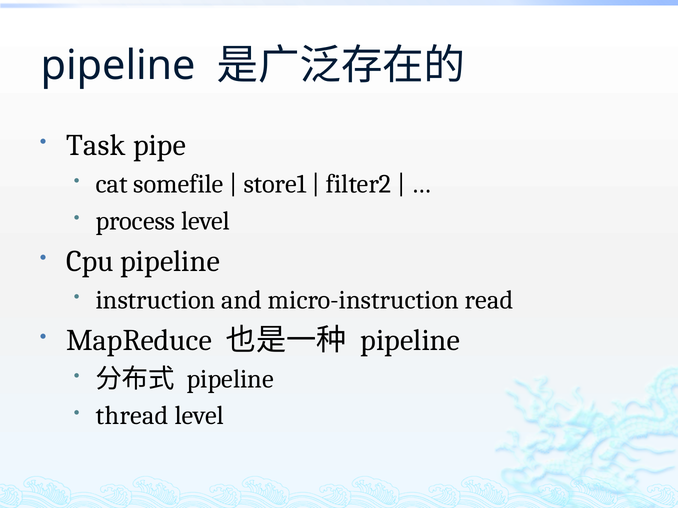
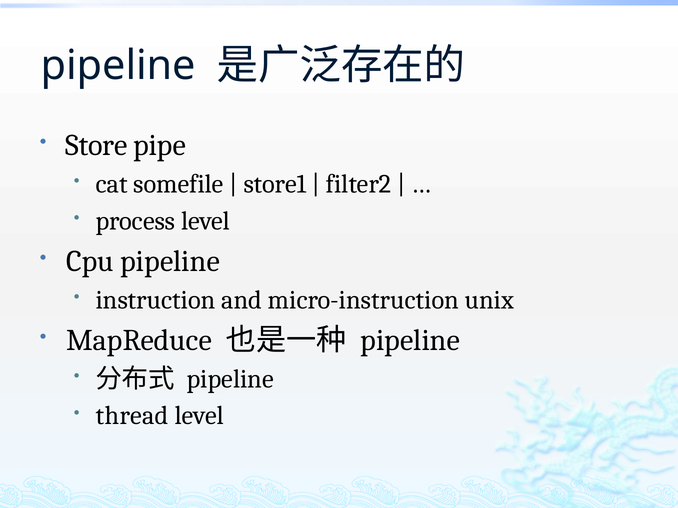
Task: Task -> Store
read: read -> unix
